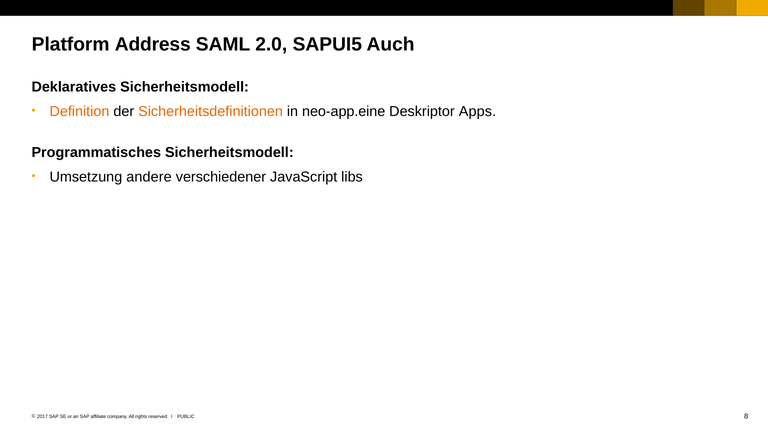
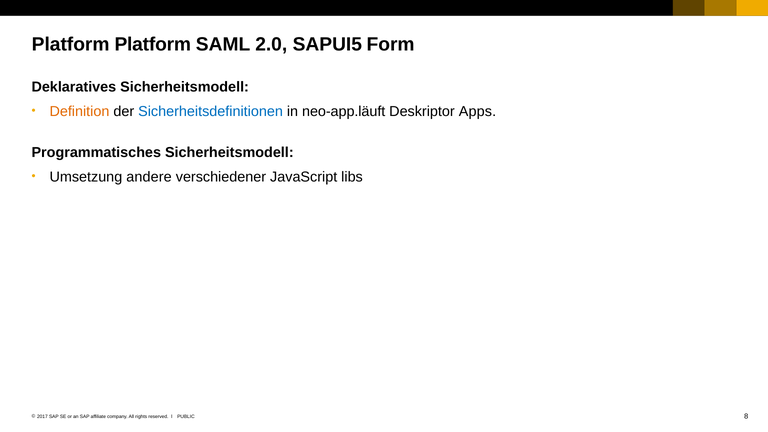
Platform Address: Address -> Platform
Auch: Auch -> Form
Sicherheitsdefinitionen colour: orange -> blue
neo-app.eine: neo-app.eine -> neo-app.läuft
